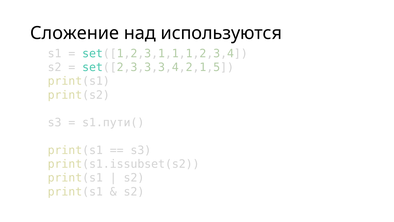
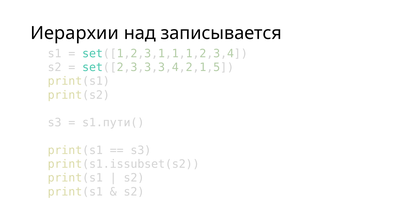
Сложение: Сложение -> Иерархии
используются: используются -> записывается
